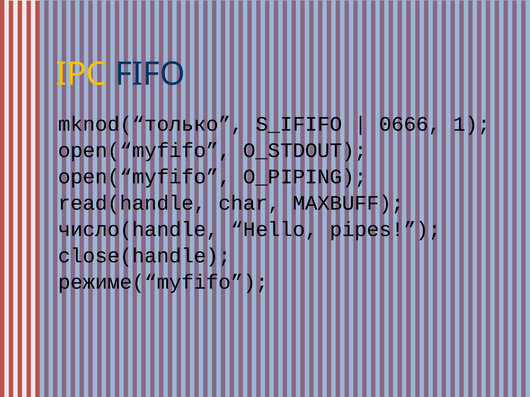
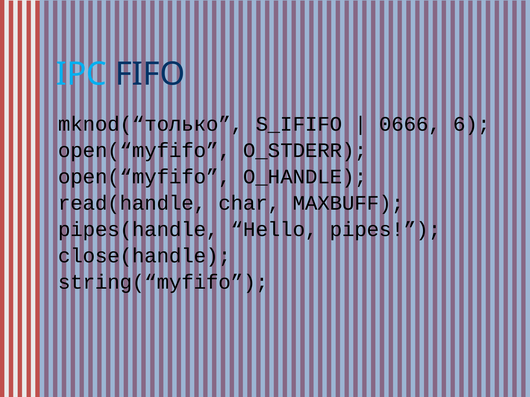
IPC colour: yellow -> light blue
1: 1 -> 6
O_STDOUT: O_STDOUT -> O_STDERR
O_PIPING: O_PIPING -> O_HANDLE
число(handle: число(handle -> pipes(handle
режиме(“myfifo: режиме(“myfifo -> string(“myfifo
